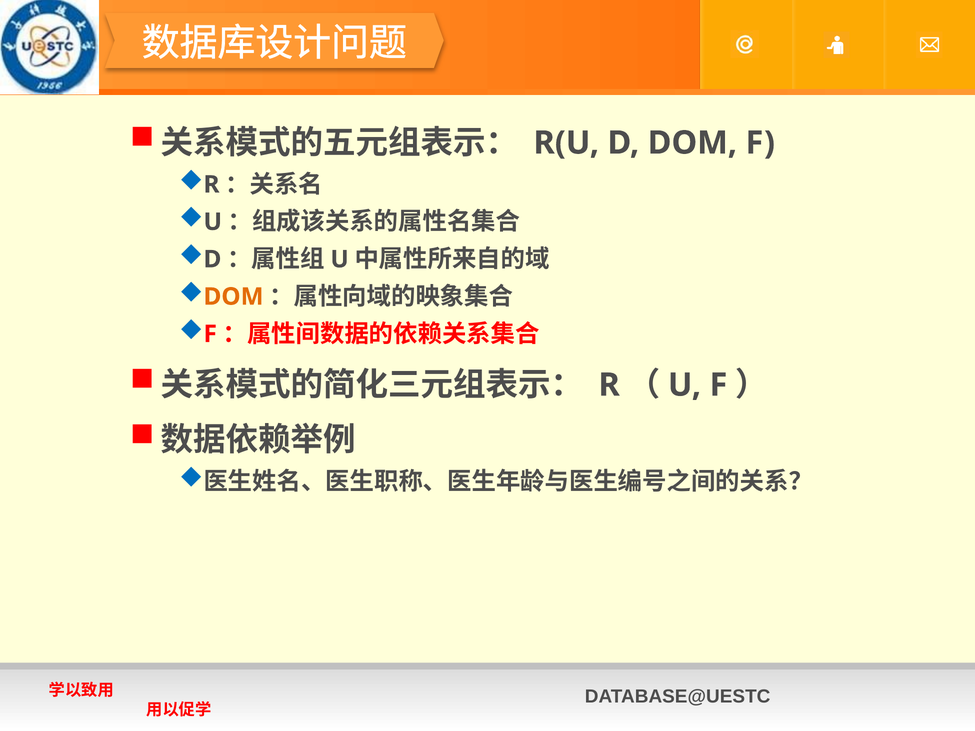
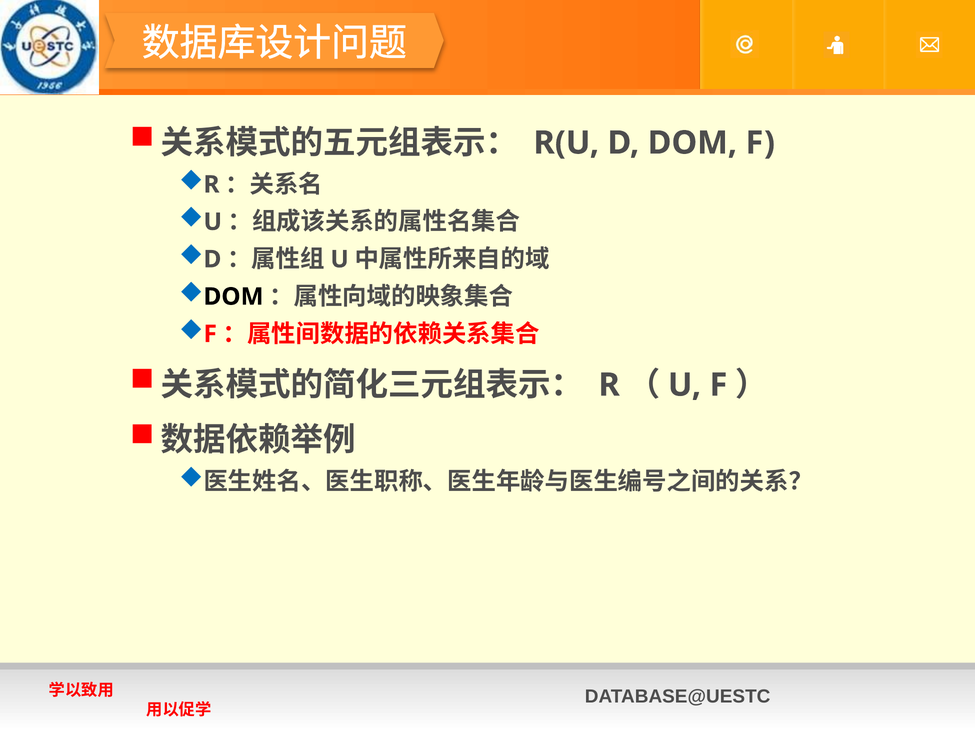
DOM at (234, 297) colour: orange -> black
